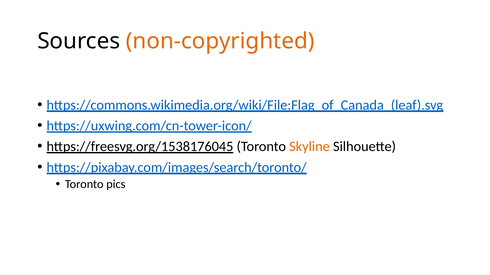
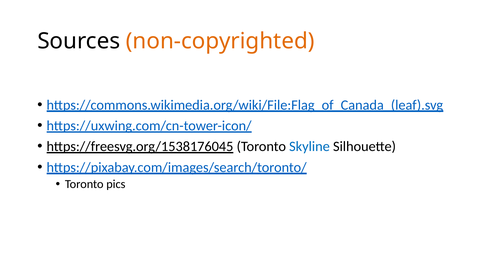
Skyline colour: orange -> blue
